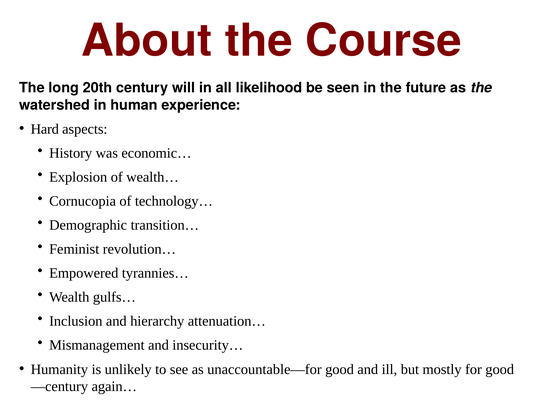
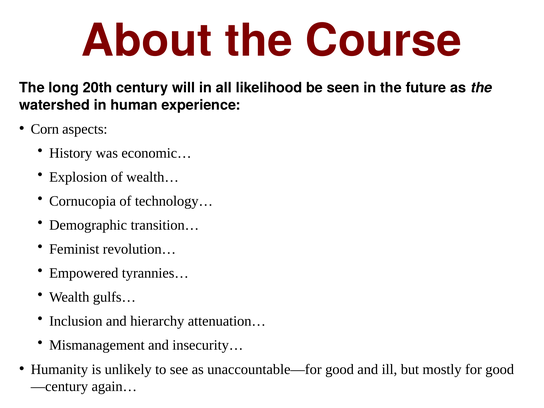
Hard: Hard -> Corn
